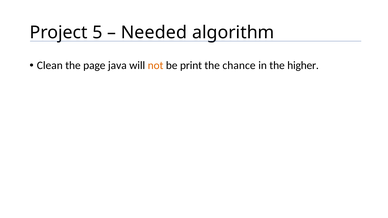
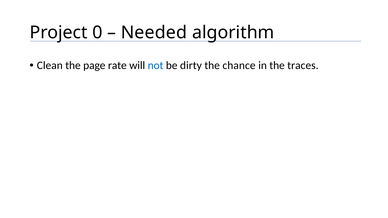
5: 5 -> 0
java: java -> rate
not colour: orange -> blue
print: print -> dirty
higher: higher -> traces
